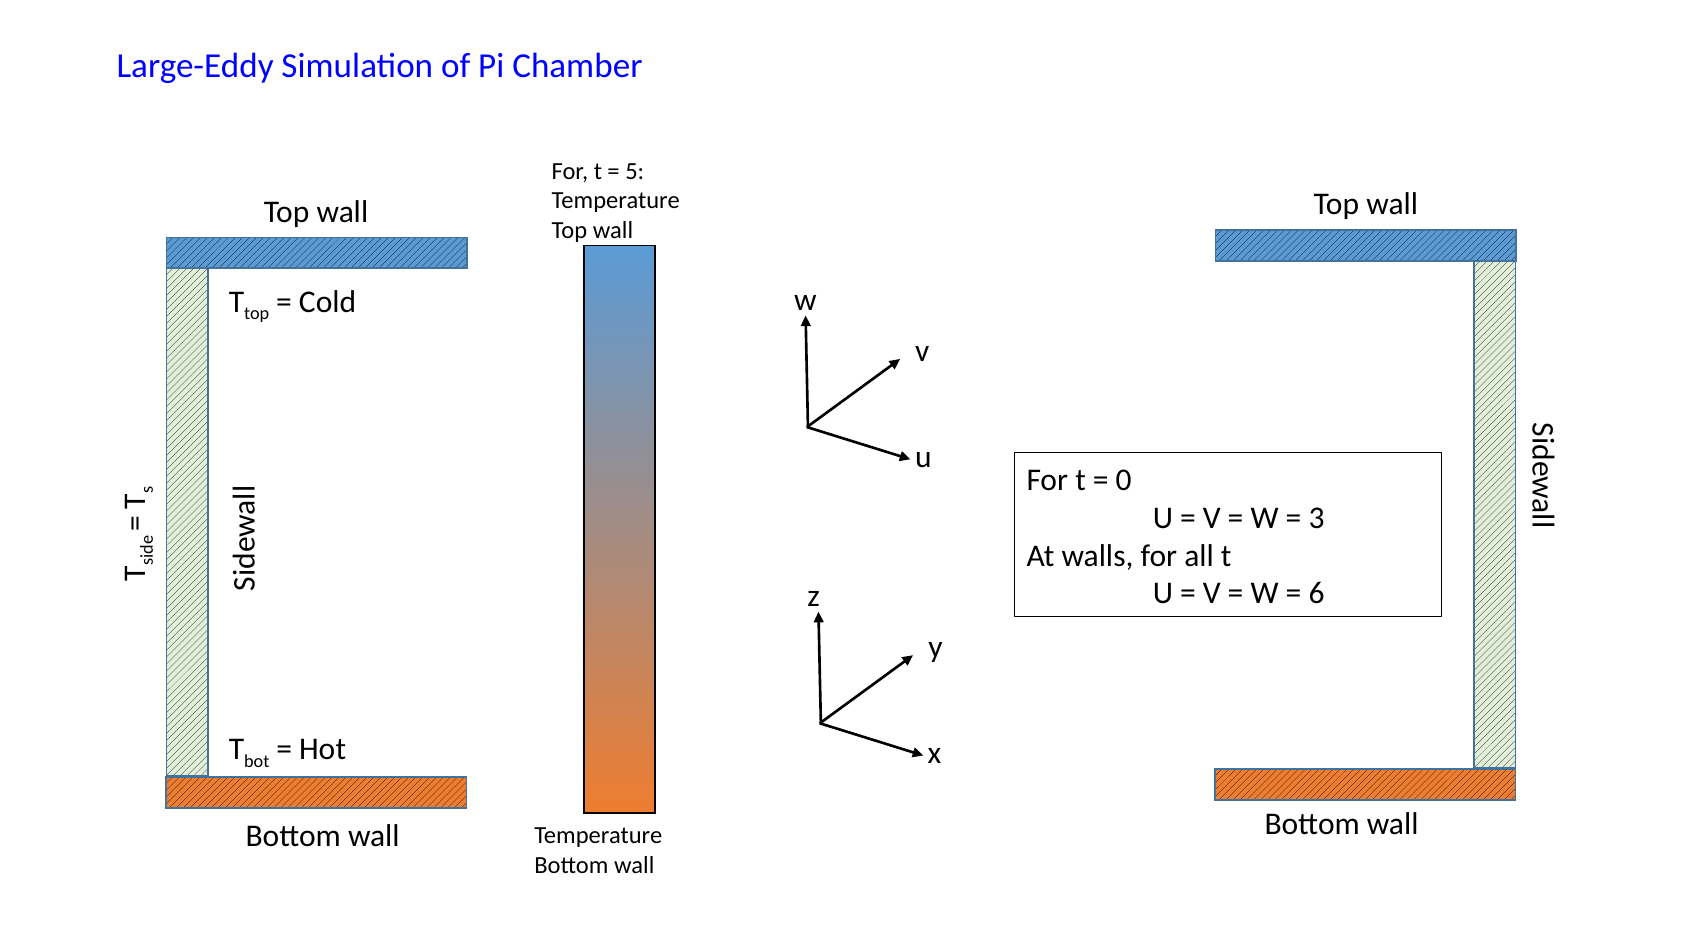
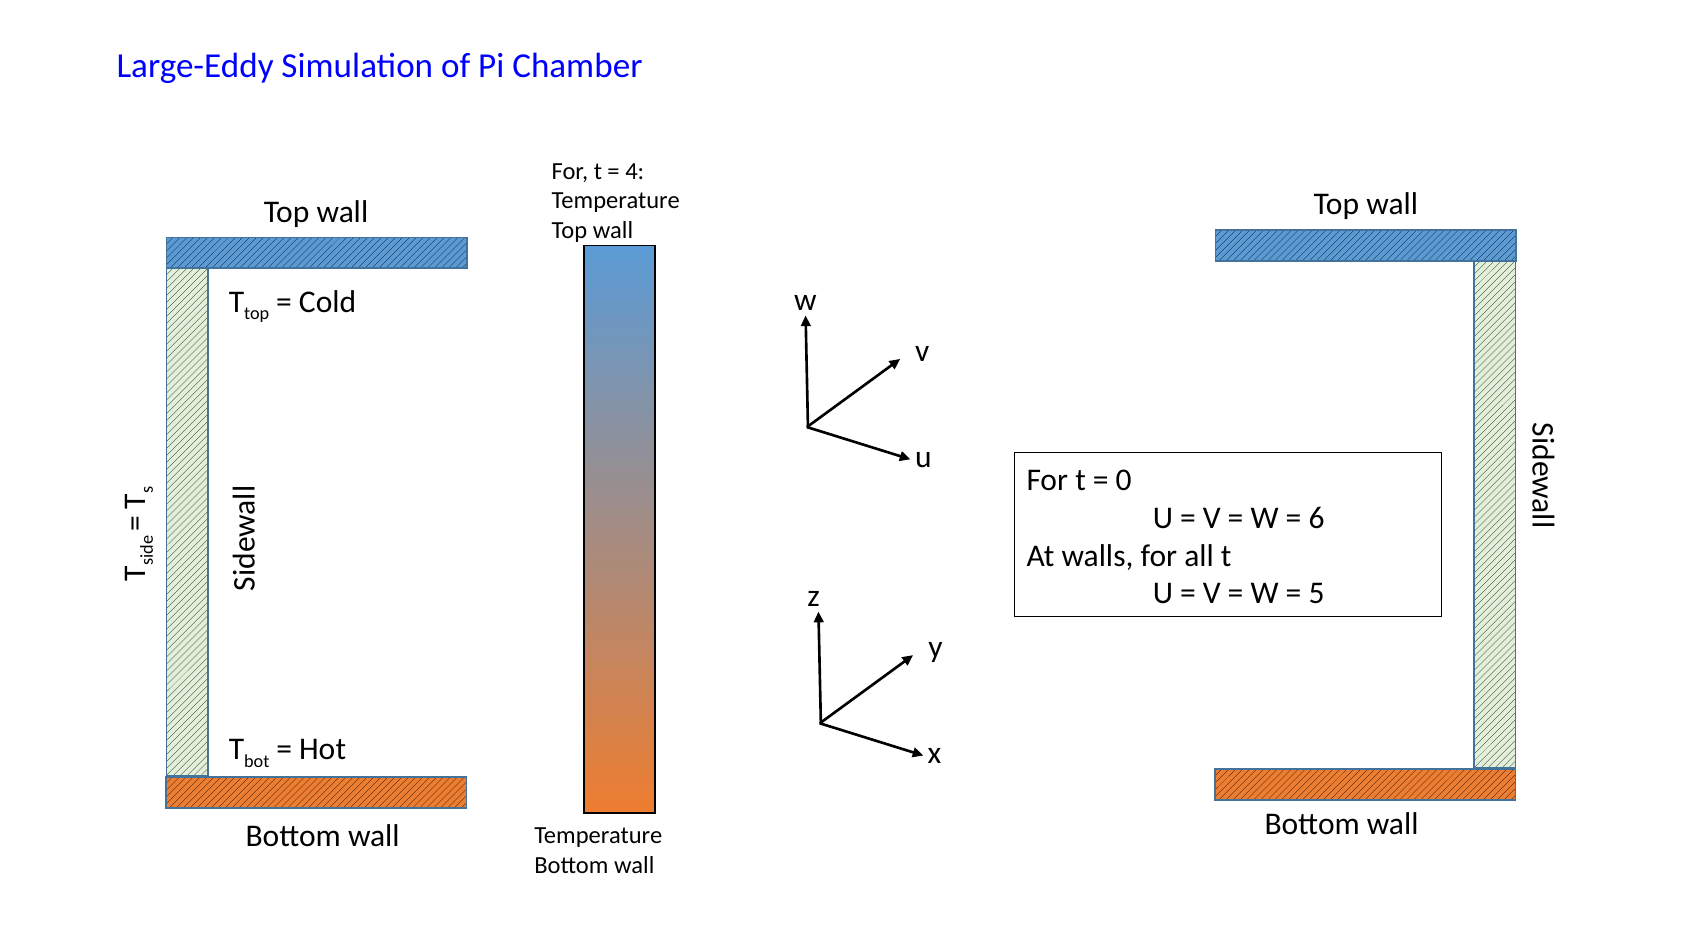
5: 5 -> 4
3: 3 -> 6
6: 6 -> 5
